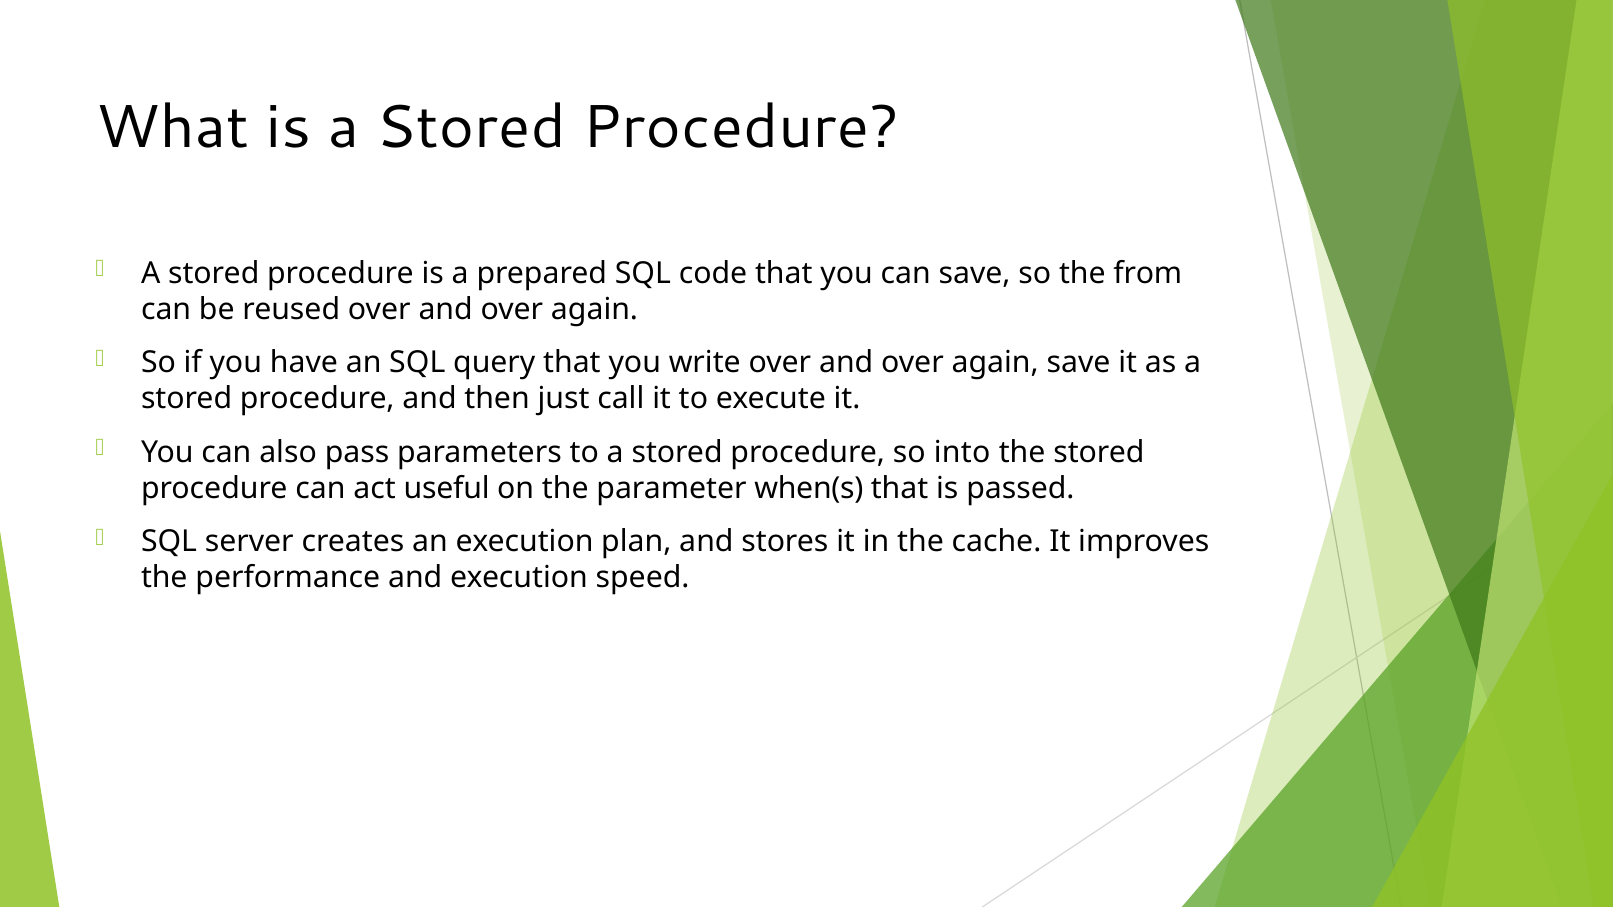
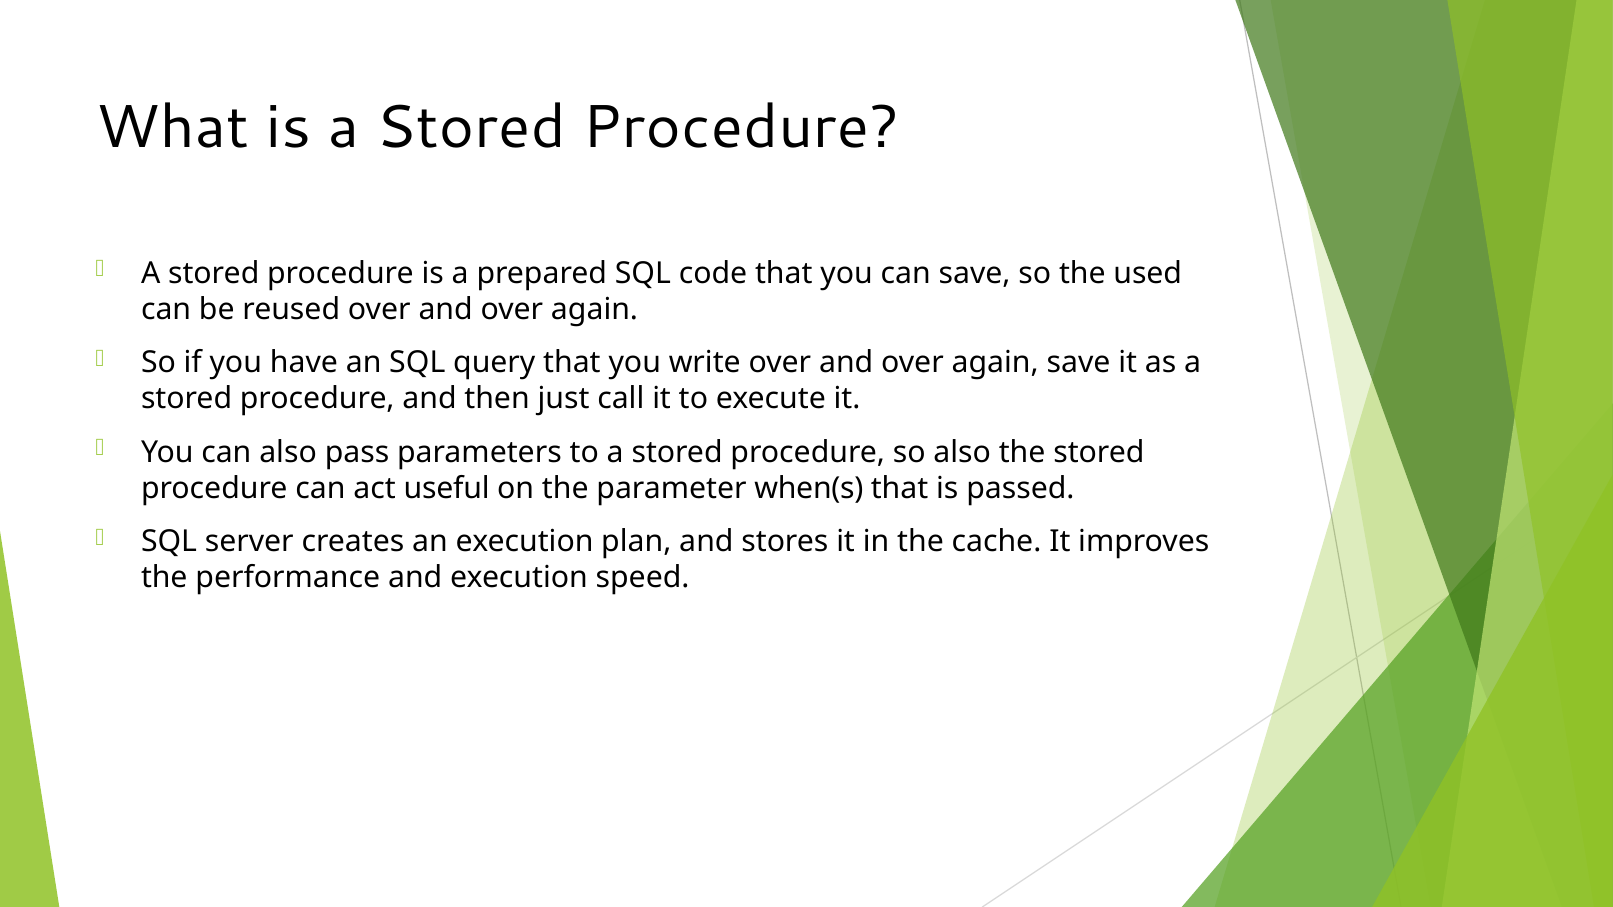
from: from -> used
so into: into -> also
